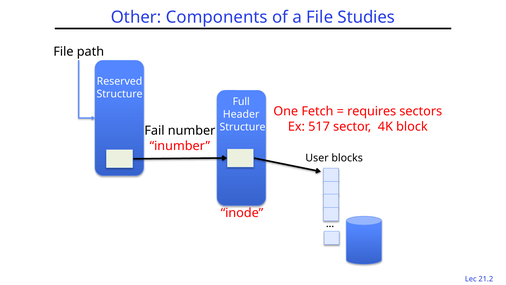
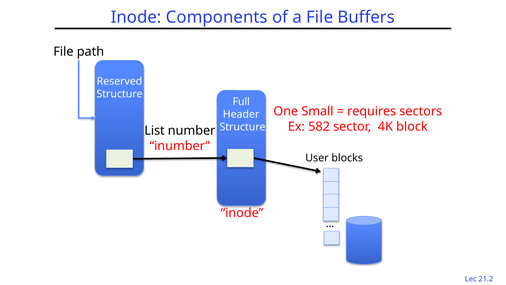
Other at (136, 17): Other -> Inode
Studies: Studies -> Buffers
Fetch: Fetch -> Small
517: 517 -> 582
Fail: Fail -> List
